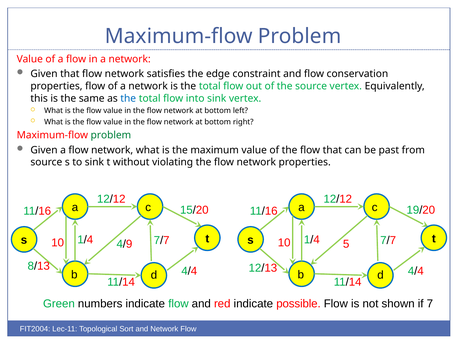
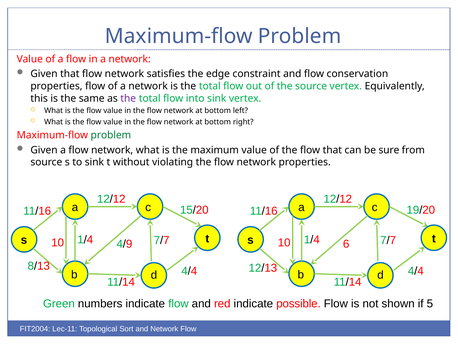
the at (128, 98) colour: blue -> purple
past: past -> sure
5: 5 -> 6
7: 7 -> 5
